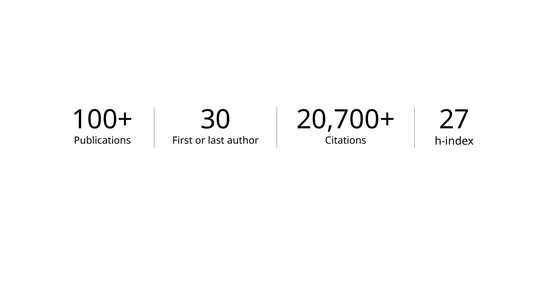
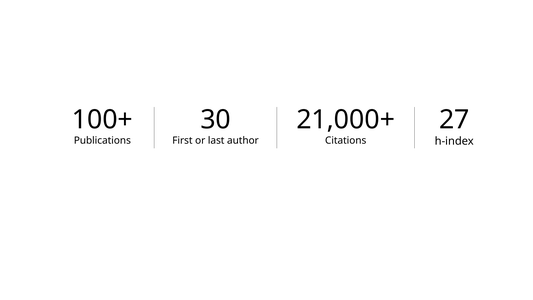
20,700+: 20,700+ -> 21,000+
